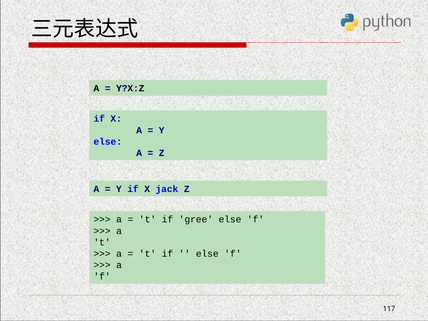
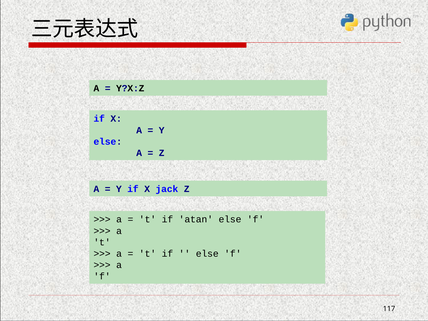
gree: gree -> atan
